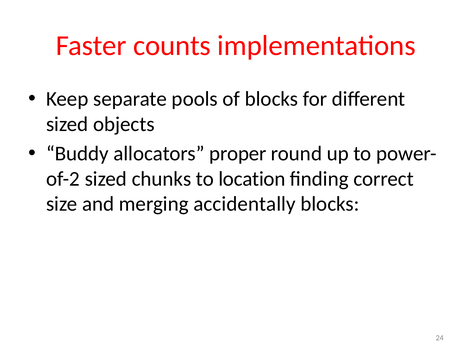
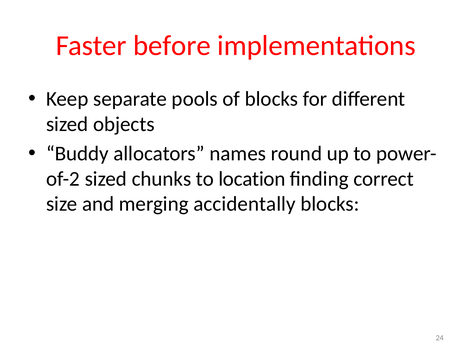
counts: counts -> before
proper: proper -> names
